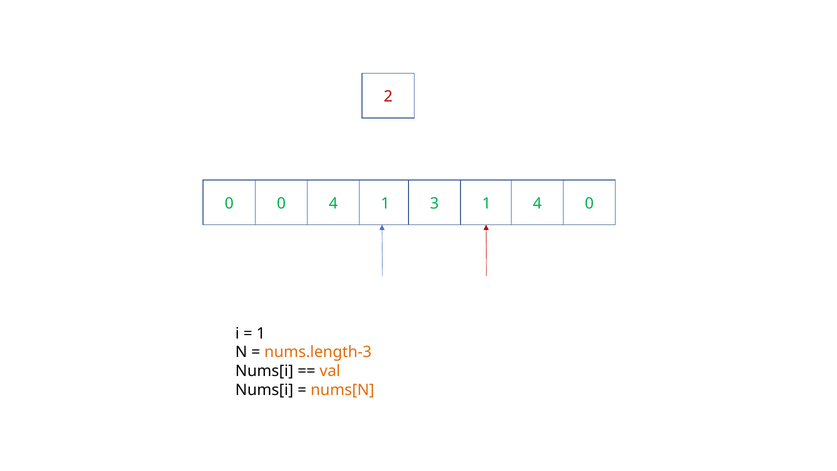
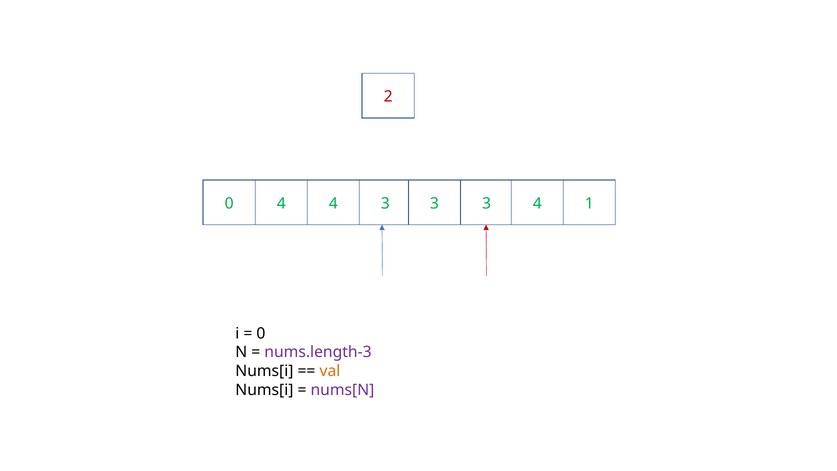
0 0: 0 -> 4
4 1: 1 -> 3
1 at (486, 203): 1 -> 3
4 0: 0 -> 1
1 at (261, 333): 1 -> 0
nums.length-3 colour: orange -> purple
nums[N colour: orange -> purple
